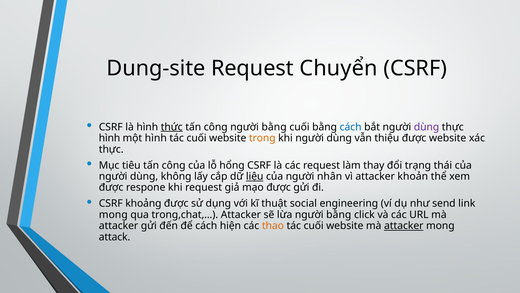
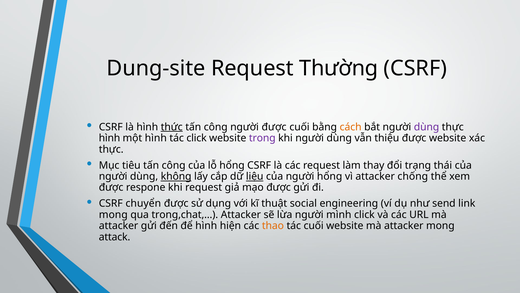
Chuyển: Chuyển -> Thường
công người bằng: bằng -> được
cách at (351, 127) colour: blue -> orange
cuối at (197, 138): cuối -> click
trong colour: orange -> purple
không underline: none -> present
người nhân: nhân -> hổng
khoản: khoản -> chống
khoảng: khoảng -> chuyển
lừa người bằng: bằng -> mình
để cách: cách -> hình
attacker at (404, 225) underline: present -> none
